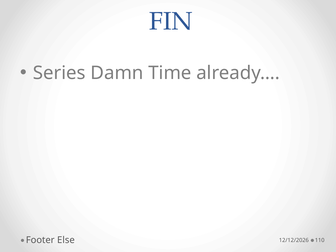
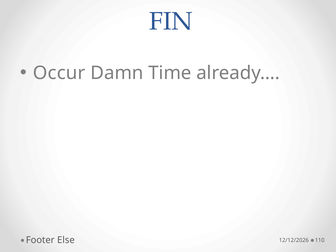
Series: Series -> Occur
